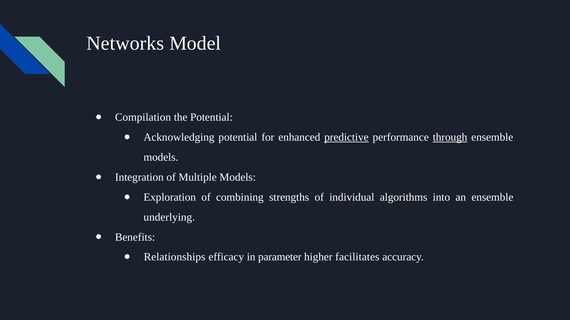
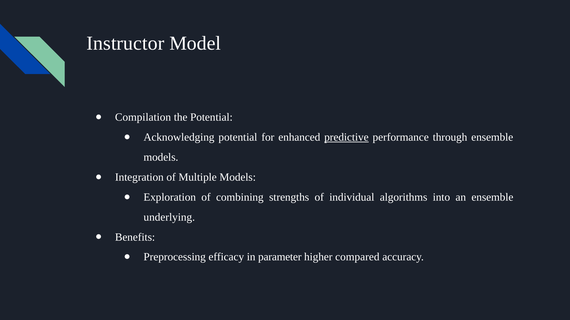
Networks: Networks -> Instructor
through underline: present -> none
Relationships: Relationships -> Preprocessing
facilitates: facilitates -> compared
